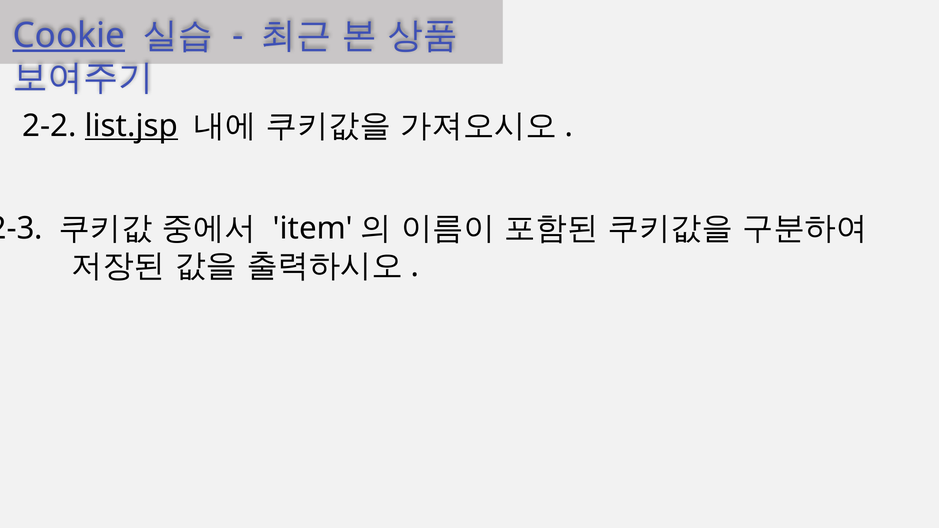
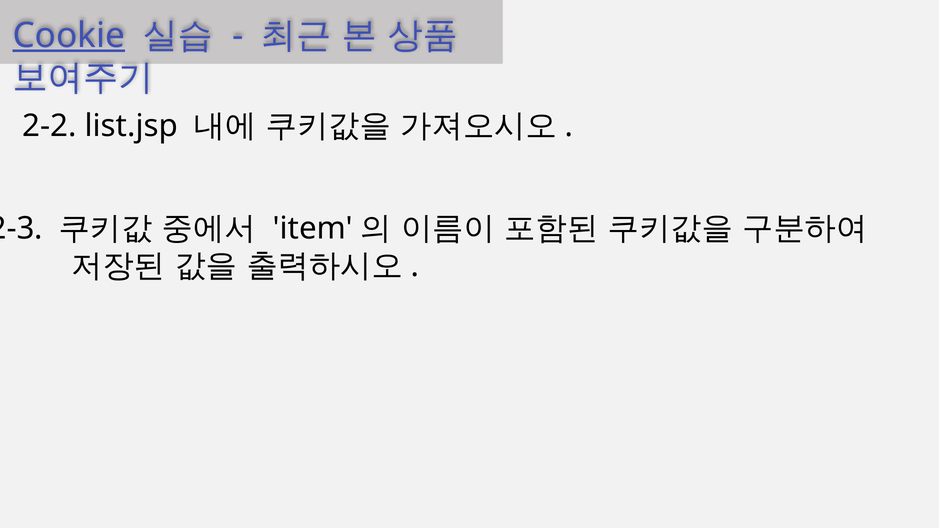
list.jsp underline: present -> none
